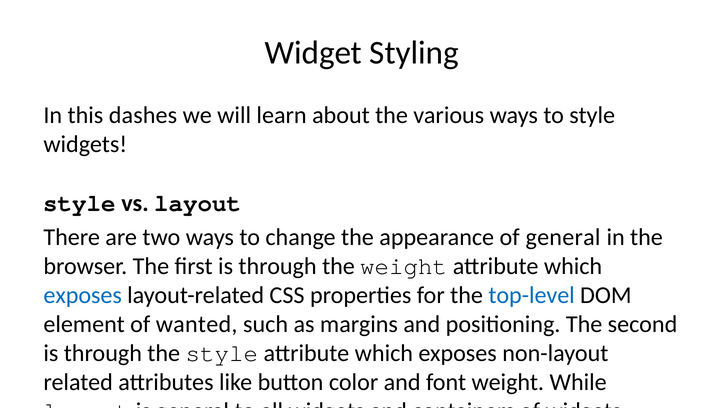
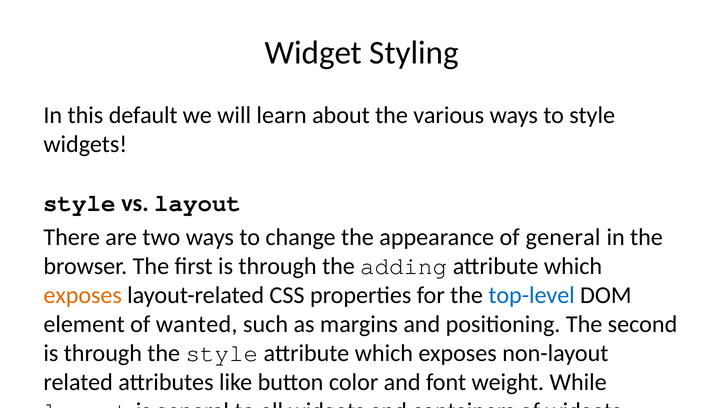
this dashes: dashes -> default
the weight: weight -> adding
exposes at (83, 295) colour: blue -> orange
